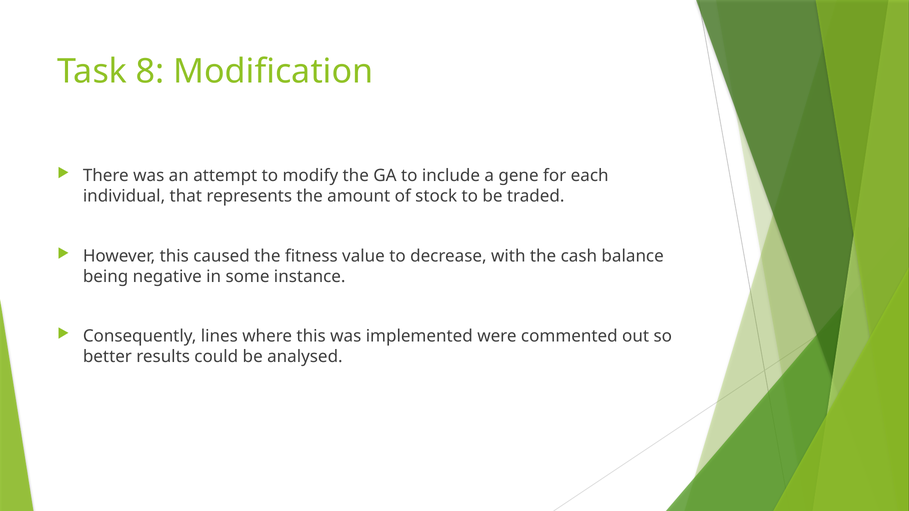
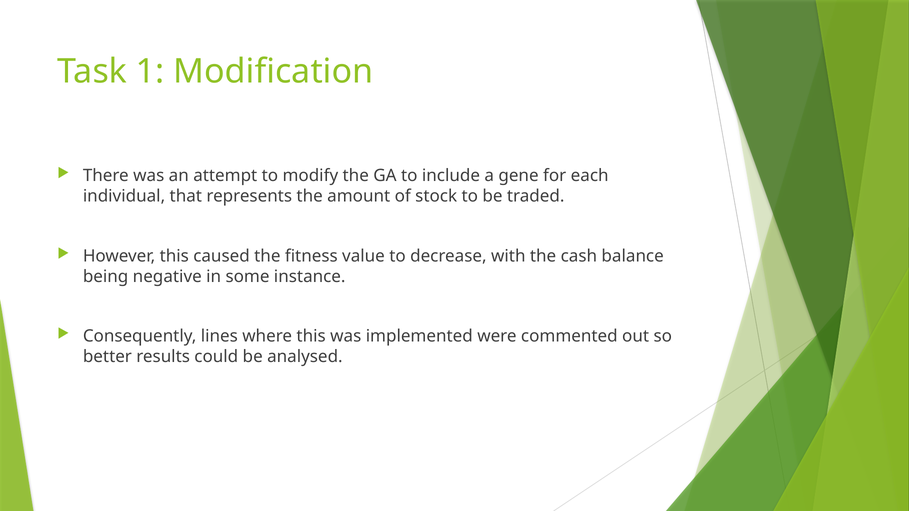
8: 8 -> 1
